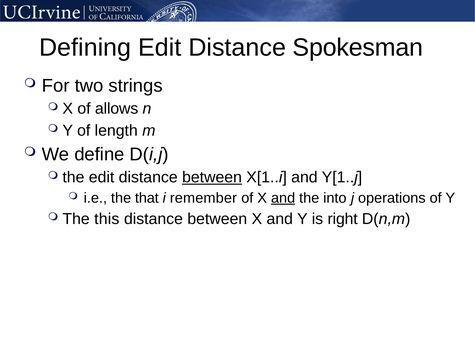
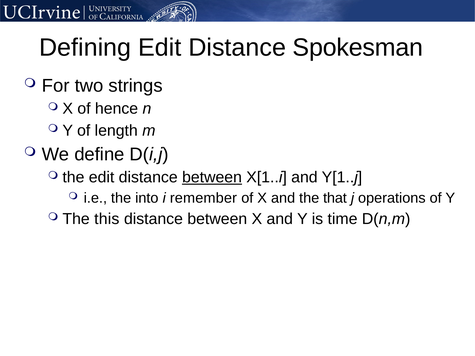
allows: allows -> hence
that: that -> into
and at (283, 198) underline: present -> none
into: into -> that
right: right -> time
